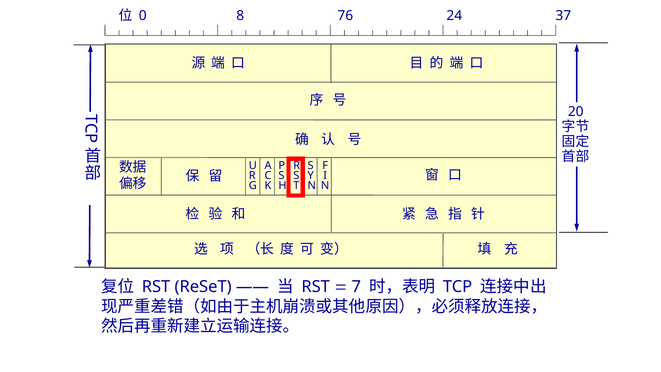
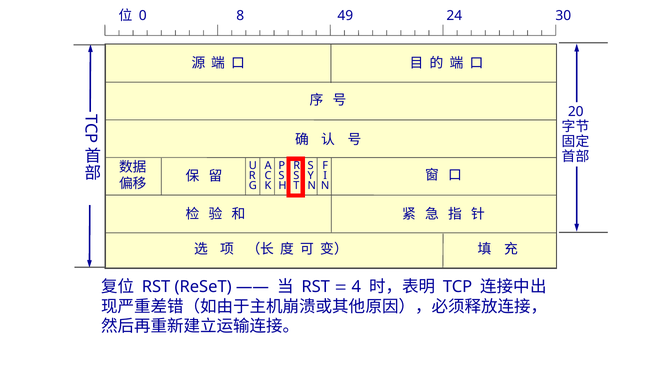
76: 76 -> 49
37: 37 -> 30
7: 7 -> 4
